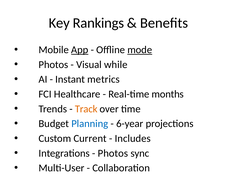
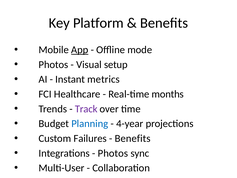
Rankings: Rankings -> Platform
mode underline: present -> none
while: while -> setup
Track colour: orange -> purple
6-year: 6-year -> 4-year
Current: Current -> Failures
Includes at (133, 138): Includes -> Benefits
